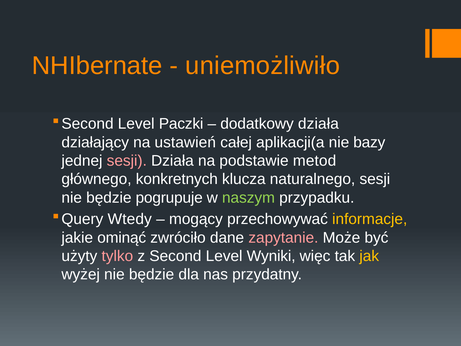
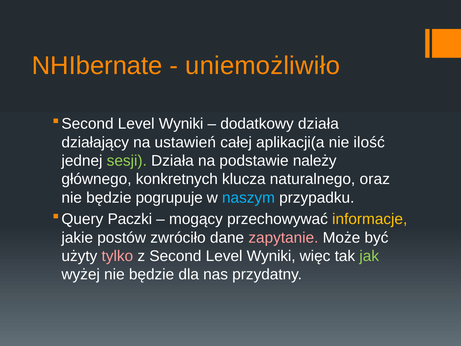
Paczki at (181, 124): Paczki -> Wyniki
bazy: bazy -> ilość
sesji at (127, 161) colour: pink -> light green
metod: metod -> należy
naturalnego sesji: sesji -> oraz
naszym colour: light green -> light blue
Wtedy: Wtedy -> Paczki
ominąć: ominąć -> postów
jak colour: yellow -> light green
